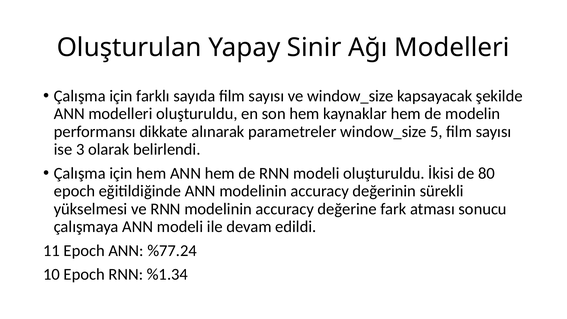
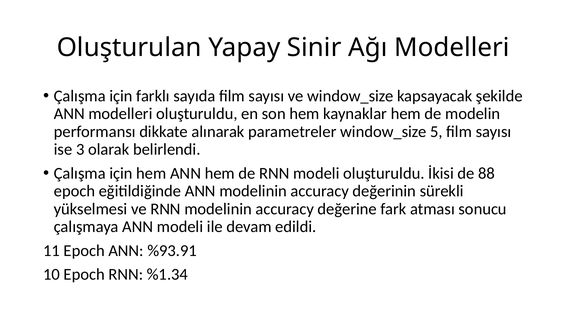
80: 80 -> 88
%77.24: %77.24 -> %93.91
